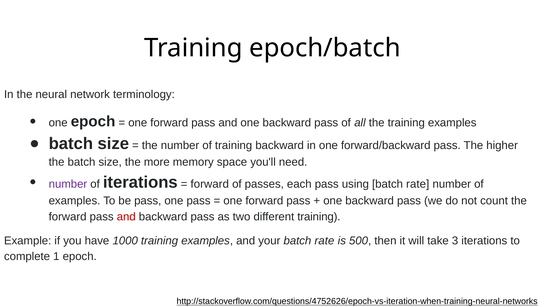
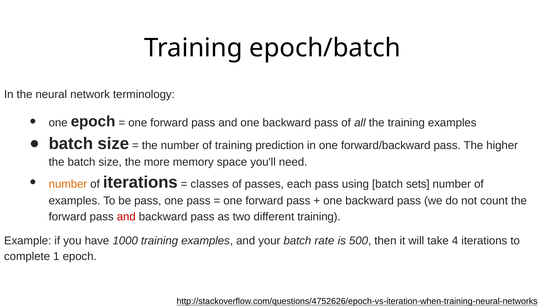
training backward: backward -> prediction
number at (68, 184) colour: purple -> orange
forward at (210, 184): forward -> classes
using batch rate: rate -> sets
3: 3 -> 4
